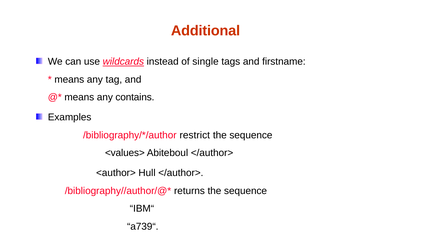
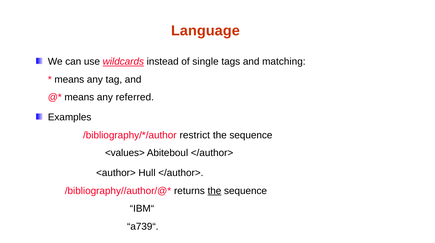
Additional: Additional -> Language
firstname: firstname -> matching
contains: contains -> referred
the at (214, 191) underline: none -> present
